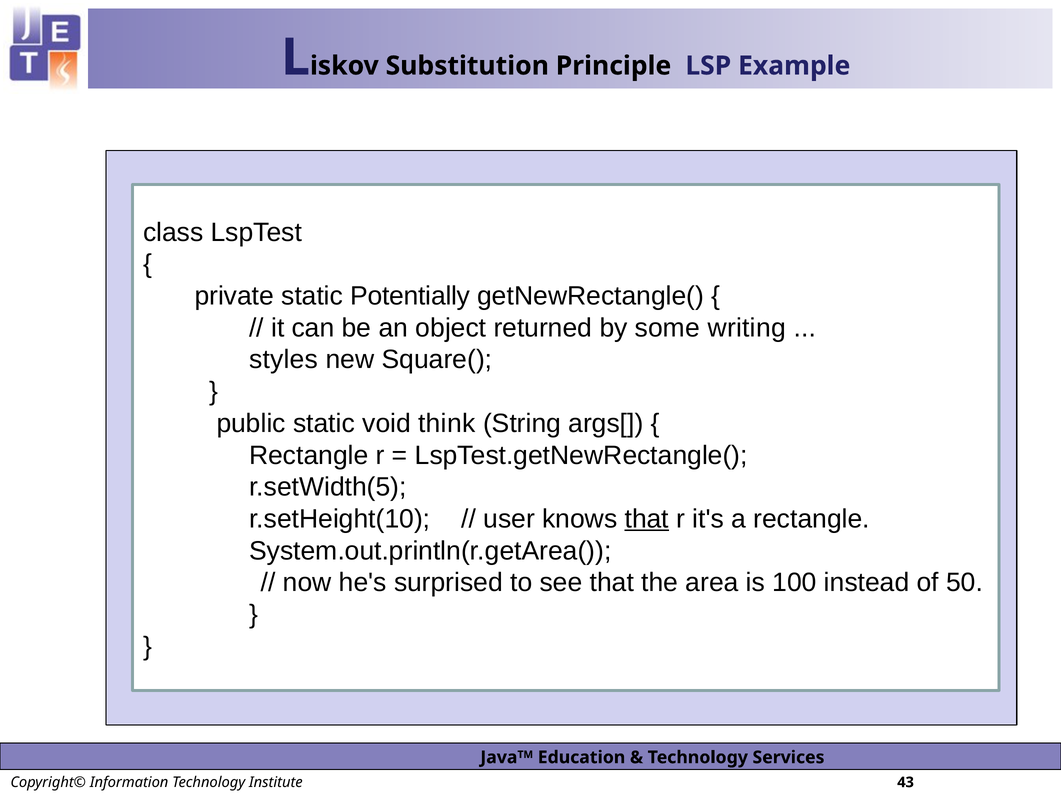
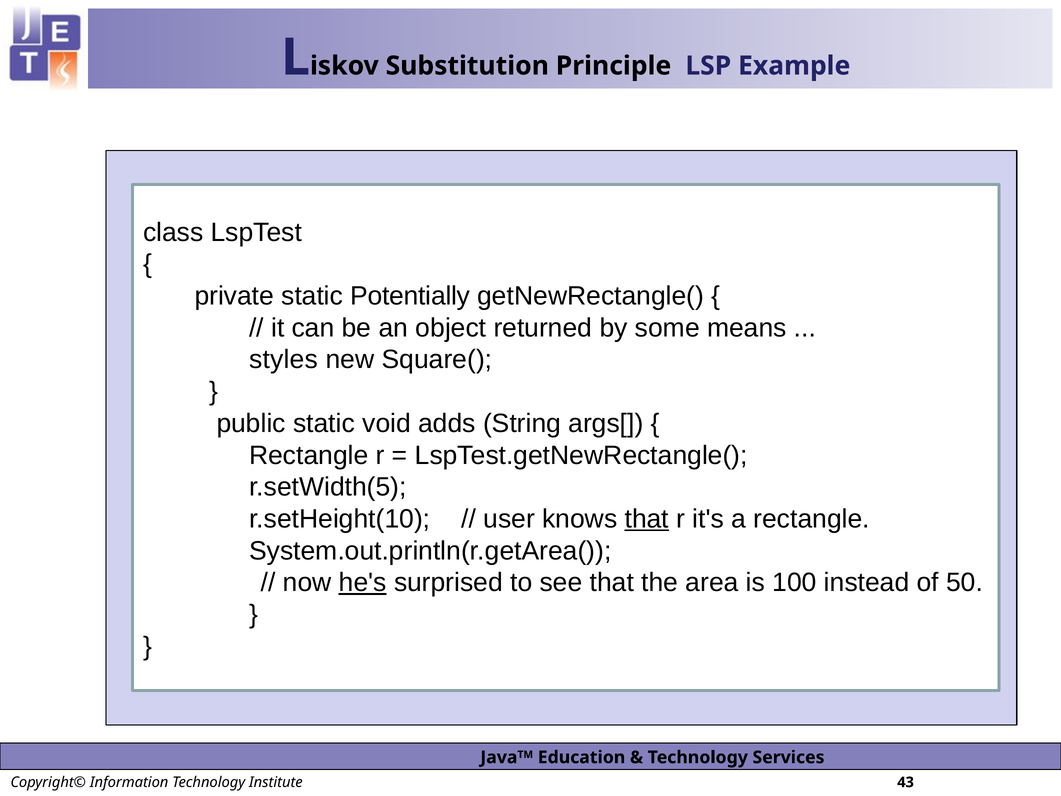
writing: writing -> means
think: think -> adds
he's underline: none -> present
